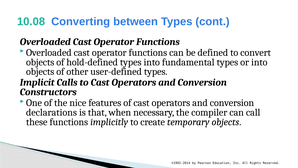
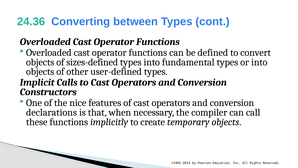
10.08: 10.08 -> 24.36
hold-defined: hold-defined -> sizes-defined
